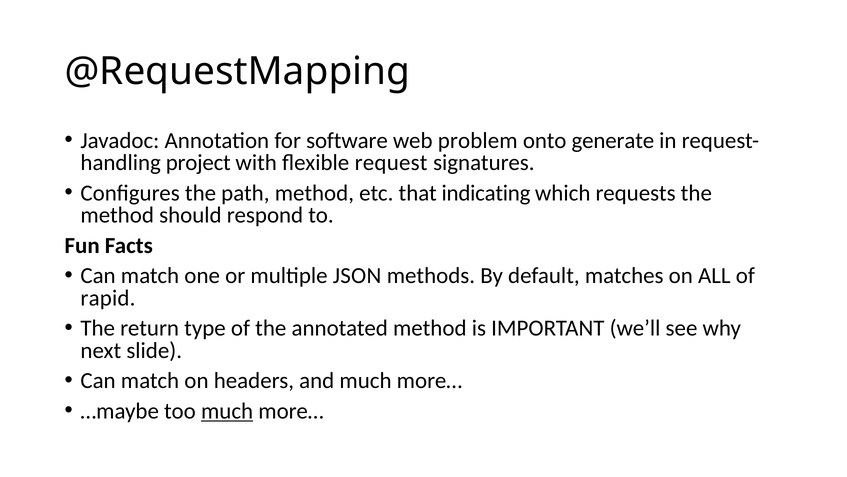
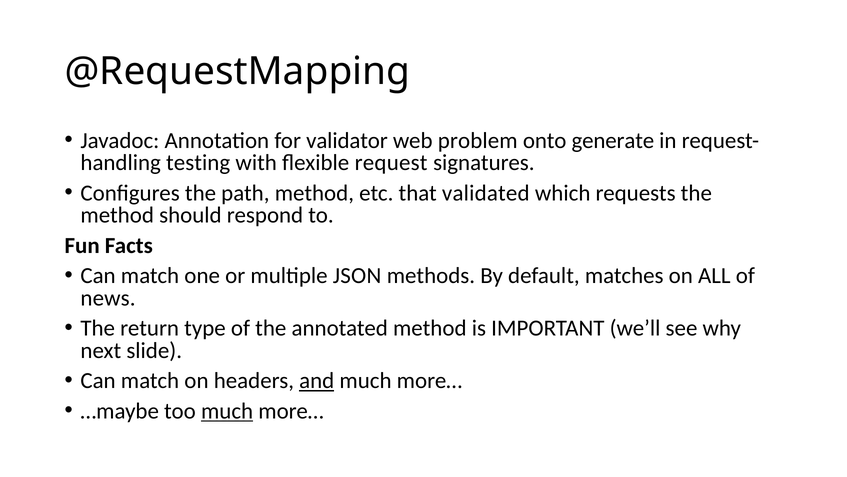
software: software -> validator
project: project -> testing
indicating: indicating -> validated
rapid: rapid -> news
and underline: none -> present
